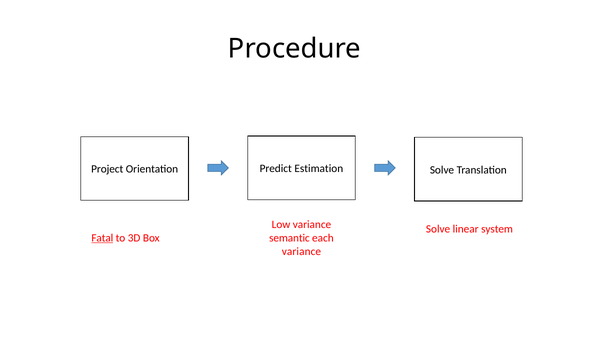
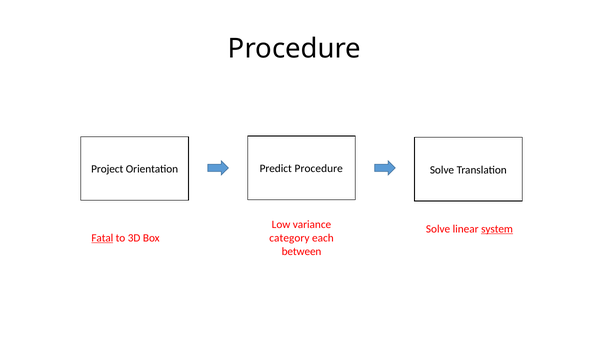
Predict Estimation: Estimation -> Procedure
system underline: none -> present
semantic: semantic -> category
variance at (301, 252): variance -> between
